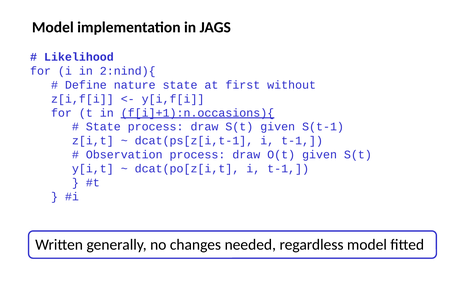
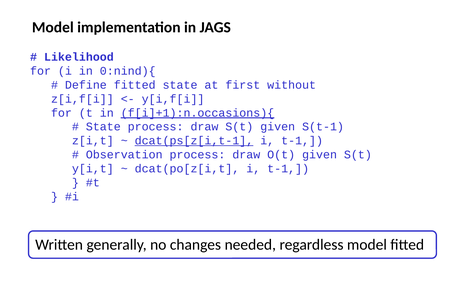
2:nind){: 2:nind){ -> 0:nind){
Define nature: nature -> fitted
dcat(ps[z[i,t-1 underline: none -> present
